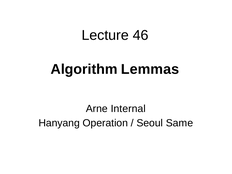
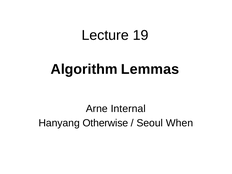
46: 46 -> 19
Operation: Operation -> Otherwise
Same: Same -> When
